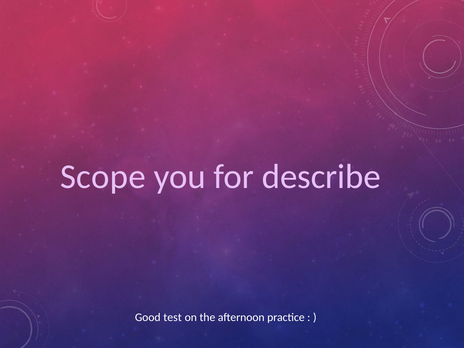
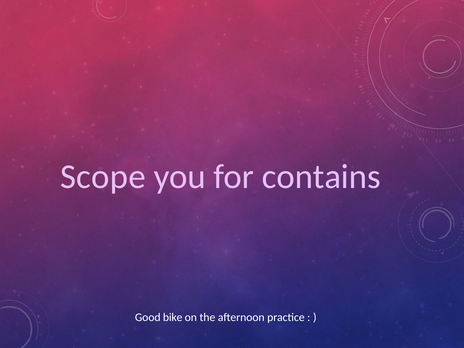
describe: describe -> contains
test: test -> bike
